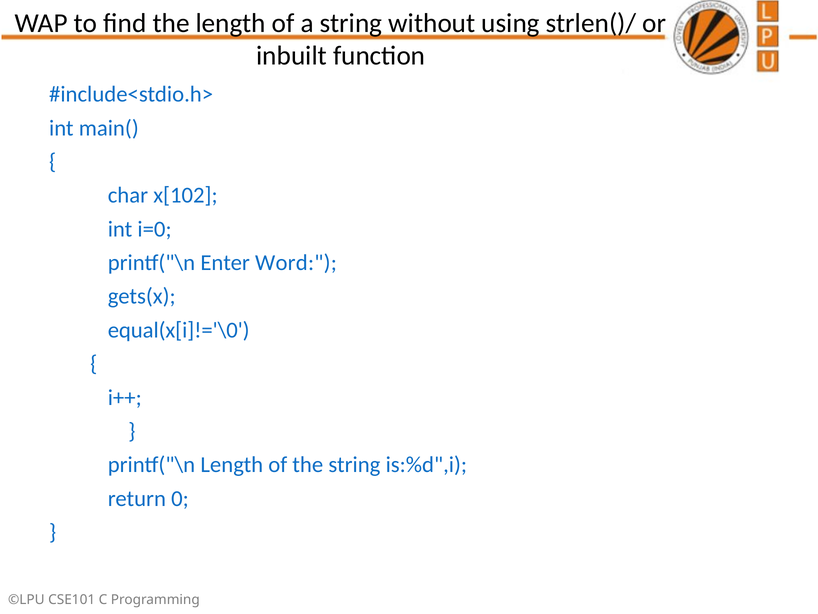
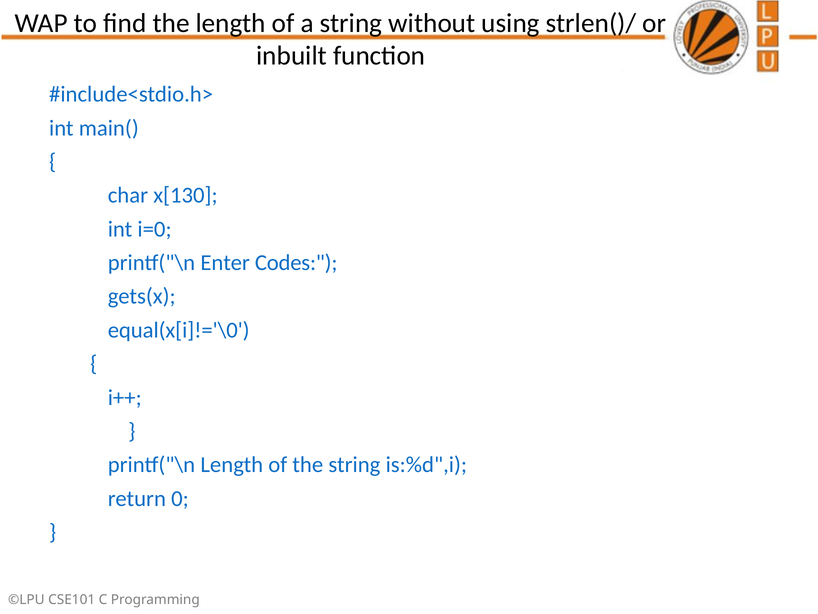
x[102: x[102 -> x[130
Word: Word -> Codes
